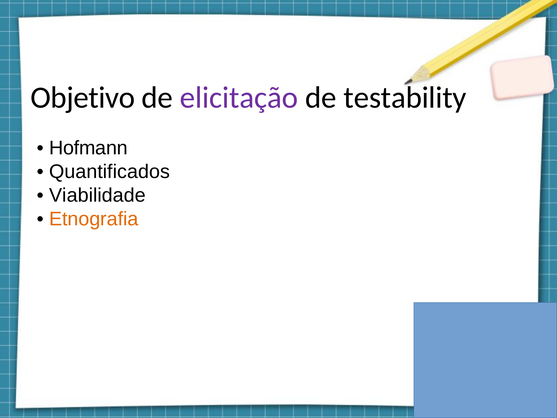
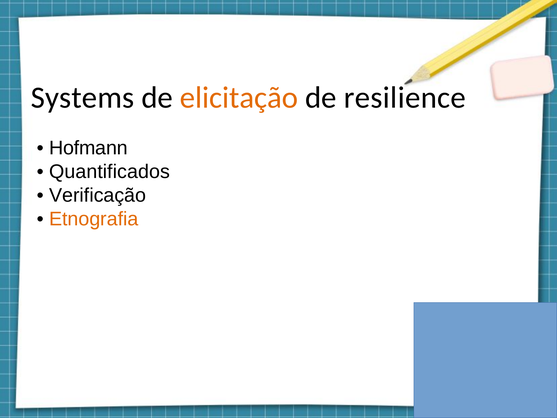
Objetivo: Objetivo -> Systems
elicitação colour: purple -> orange
testability: testability -> resilience
Viabilidade: Viabilidade -> Verificação
